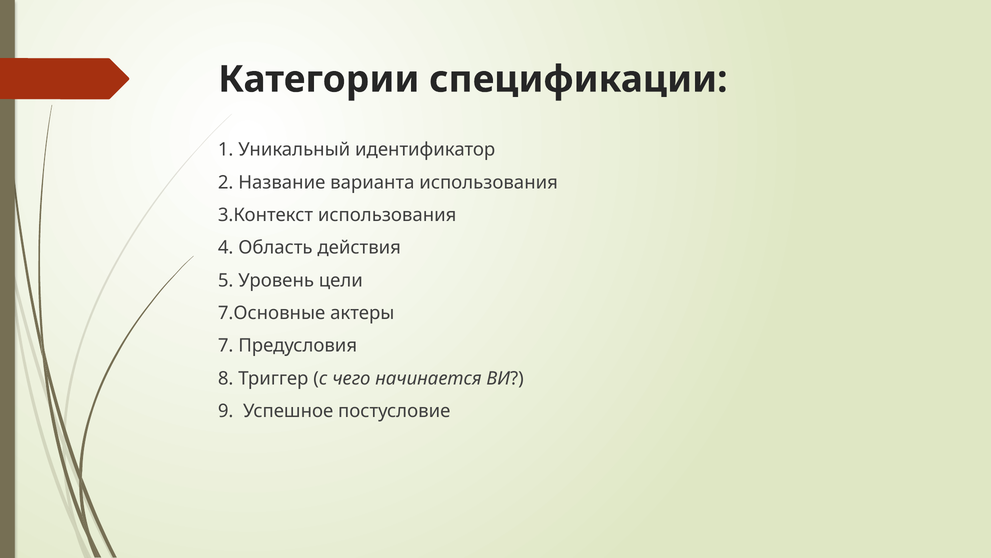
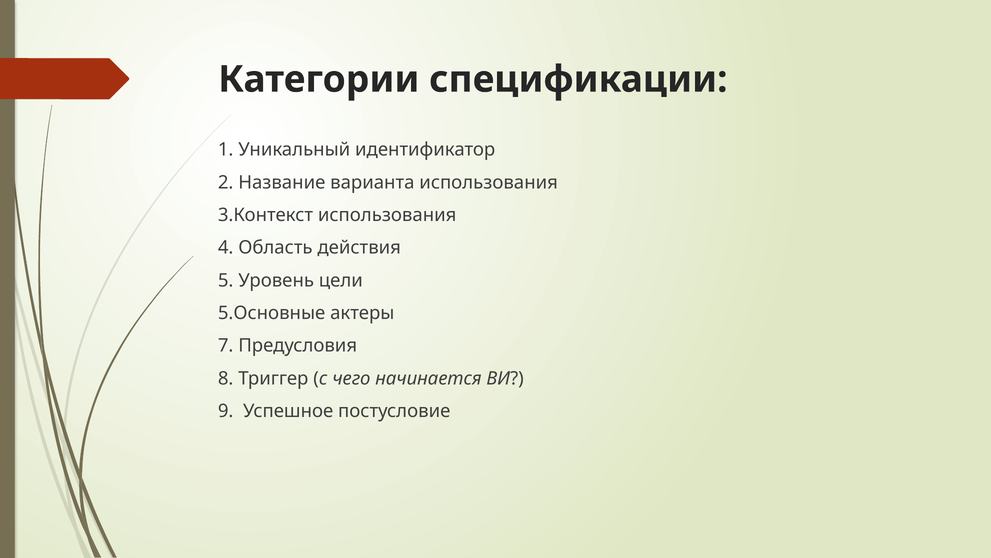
7.Основные: 7.Основные -> 5.Основные
